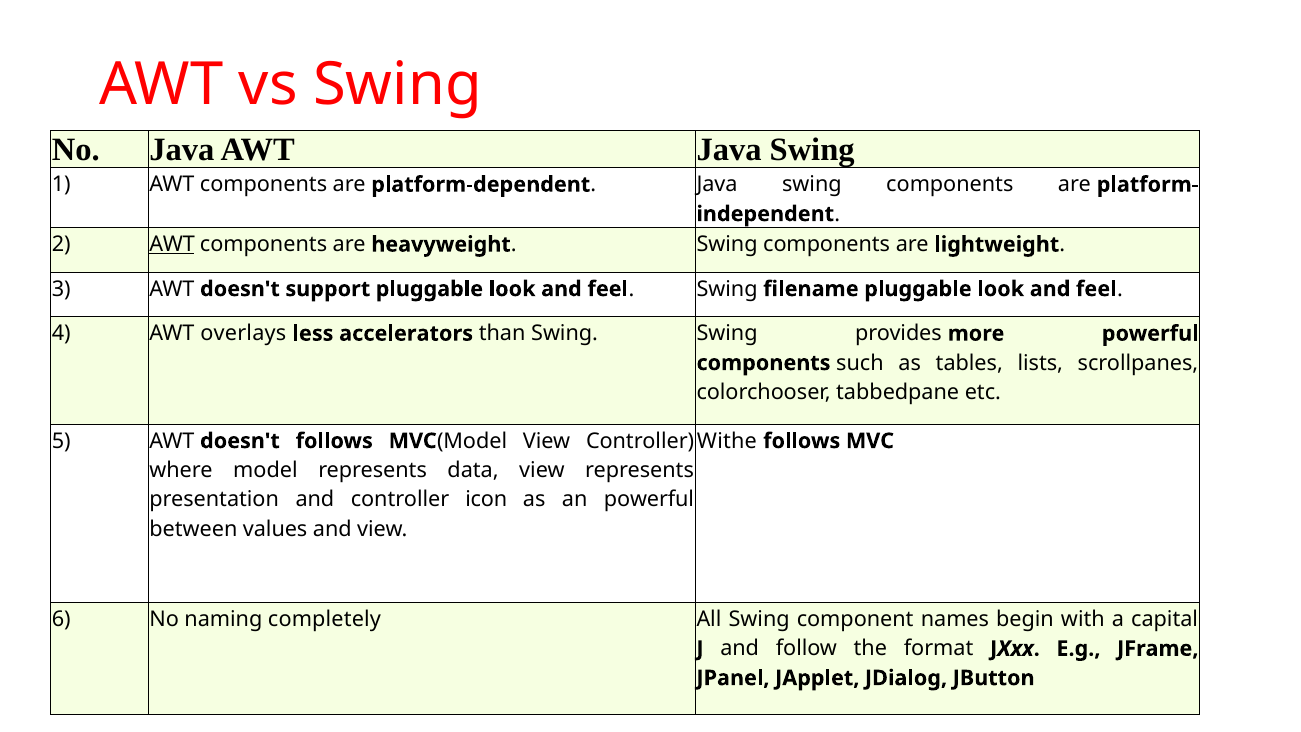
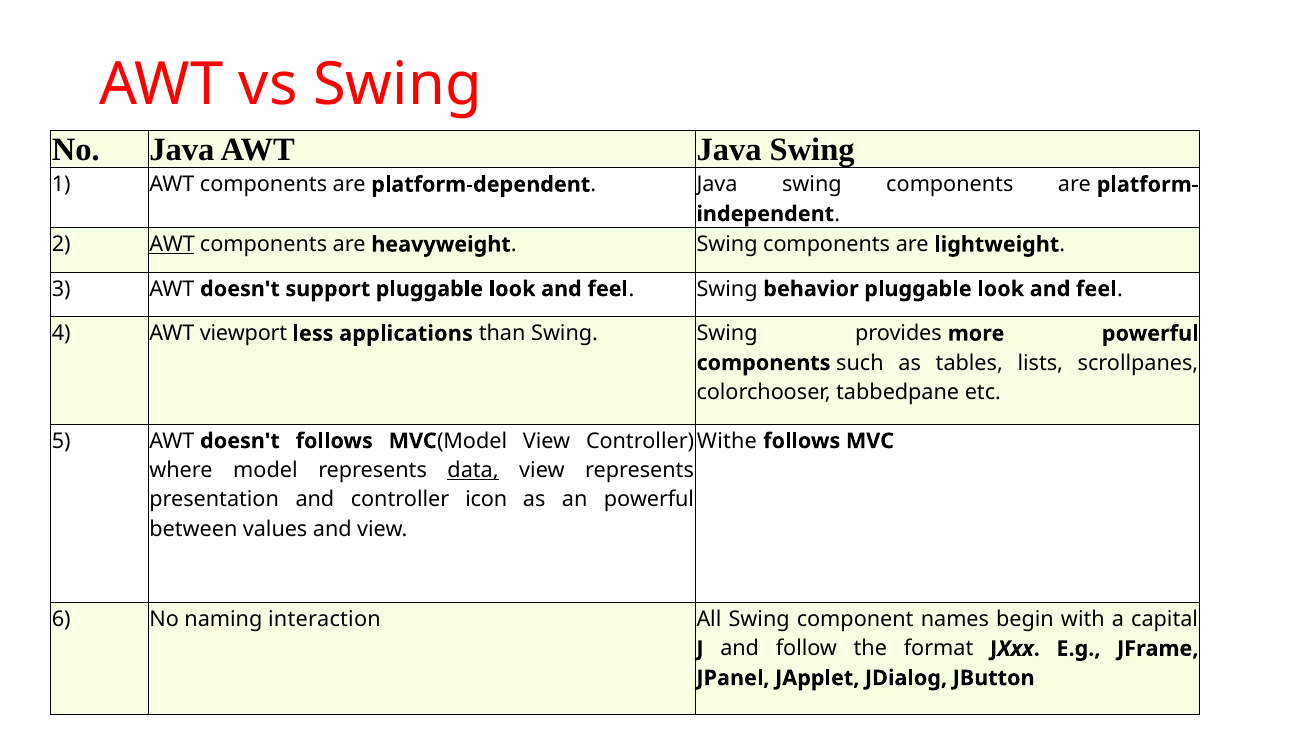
filename: filename -> behavior
overlays: overlays -> viewport
accelerators: accelerators -> applications
data underline: none -> present
completely: completely -> interaction
